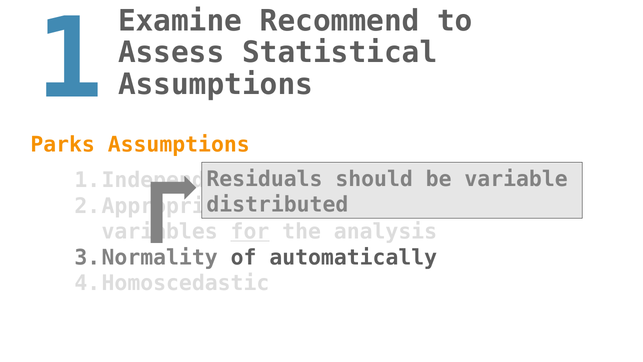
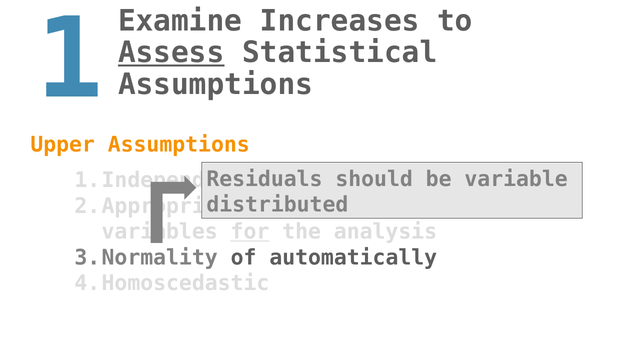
Recommend: Recommend -> Increases
Assess underline: none -> present
Parks: Parks -> Upper
